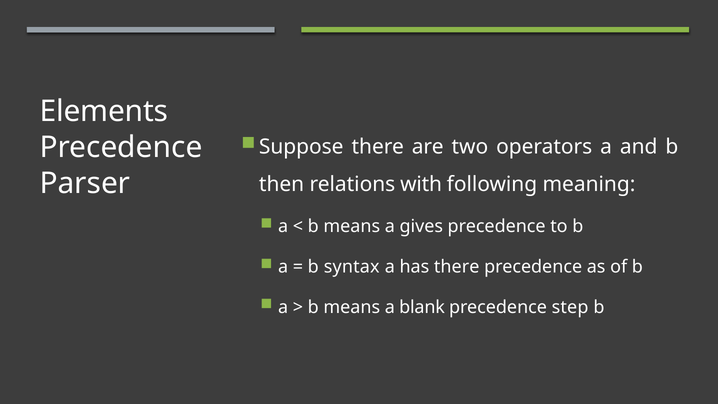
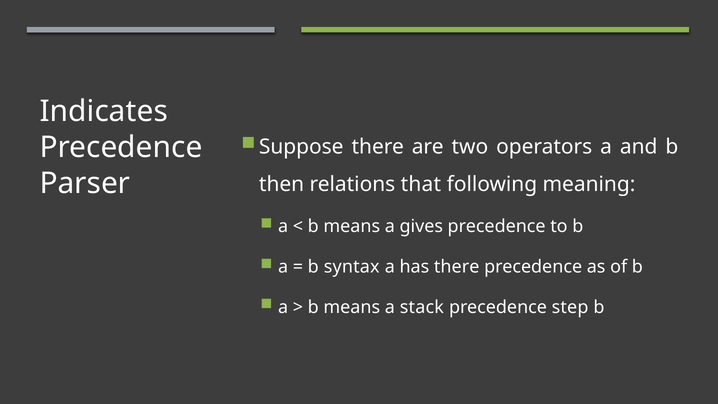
Elements: Elements -> Indicates
with: with -> that
blank: blank -> stack
